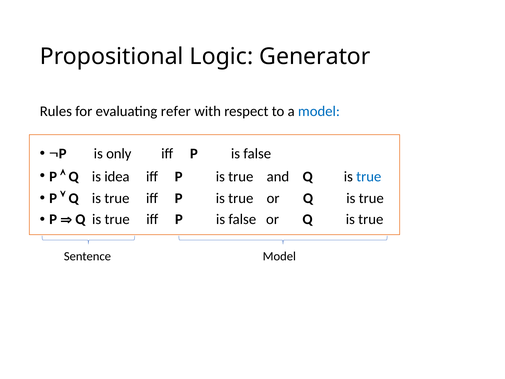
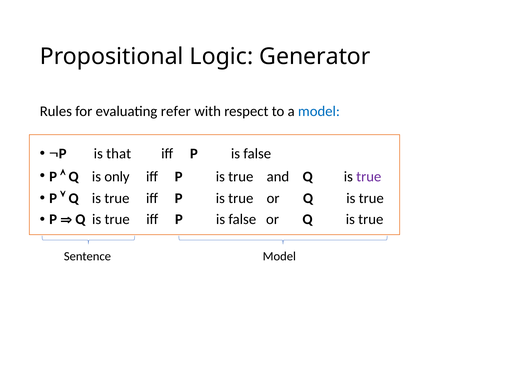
only: only -> that
idea: idea -> only
true at (369, 176) colour: blue -> purple
